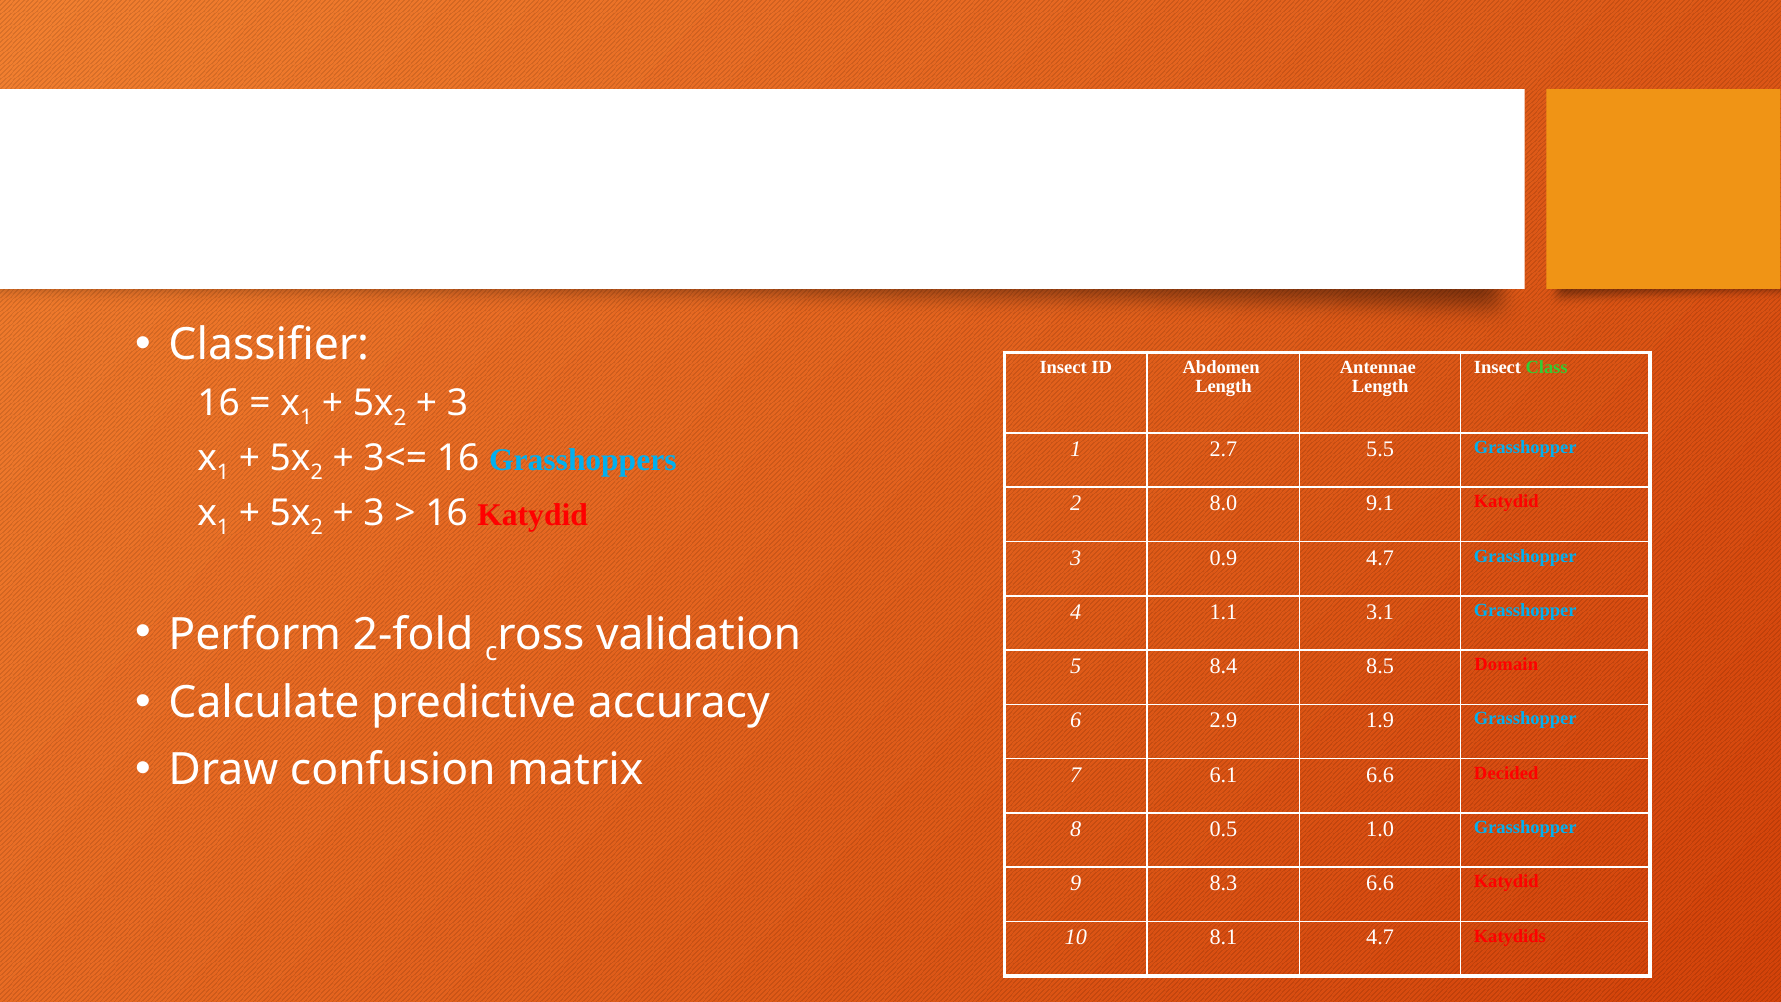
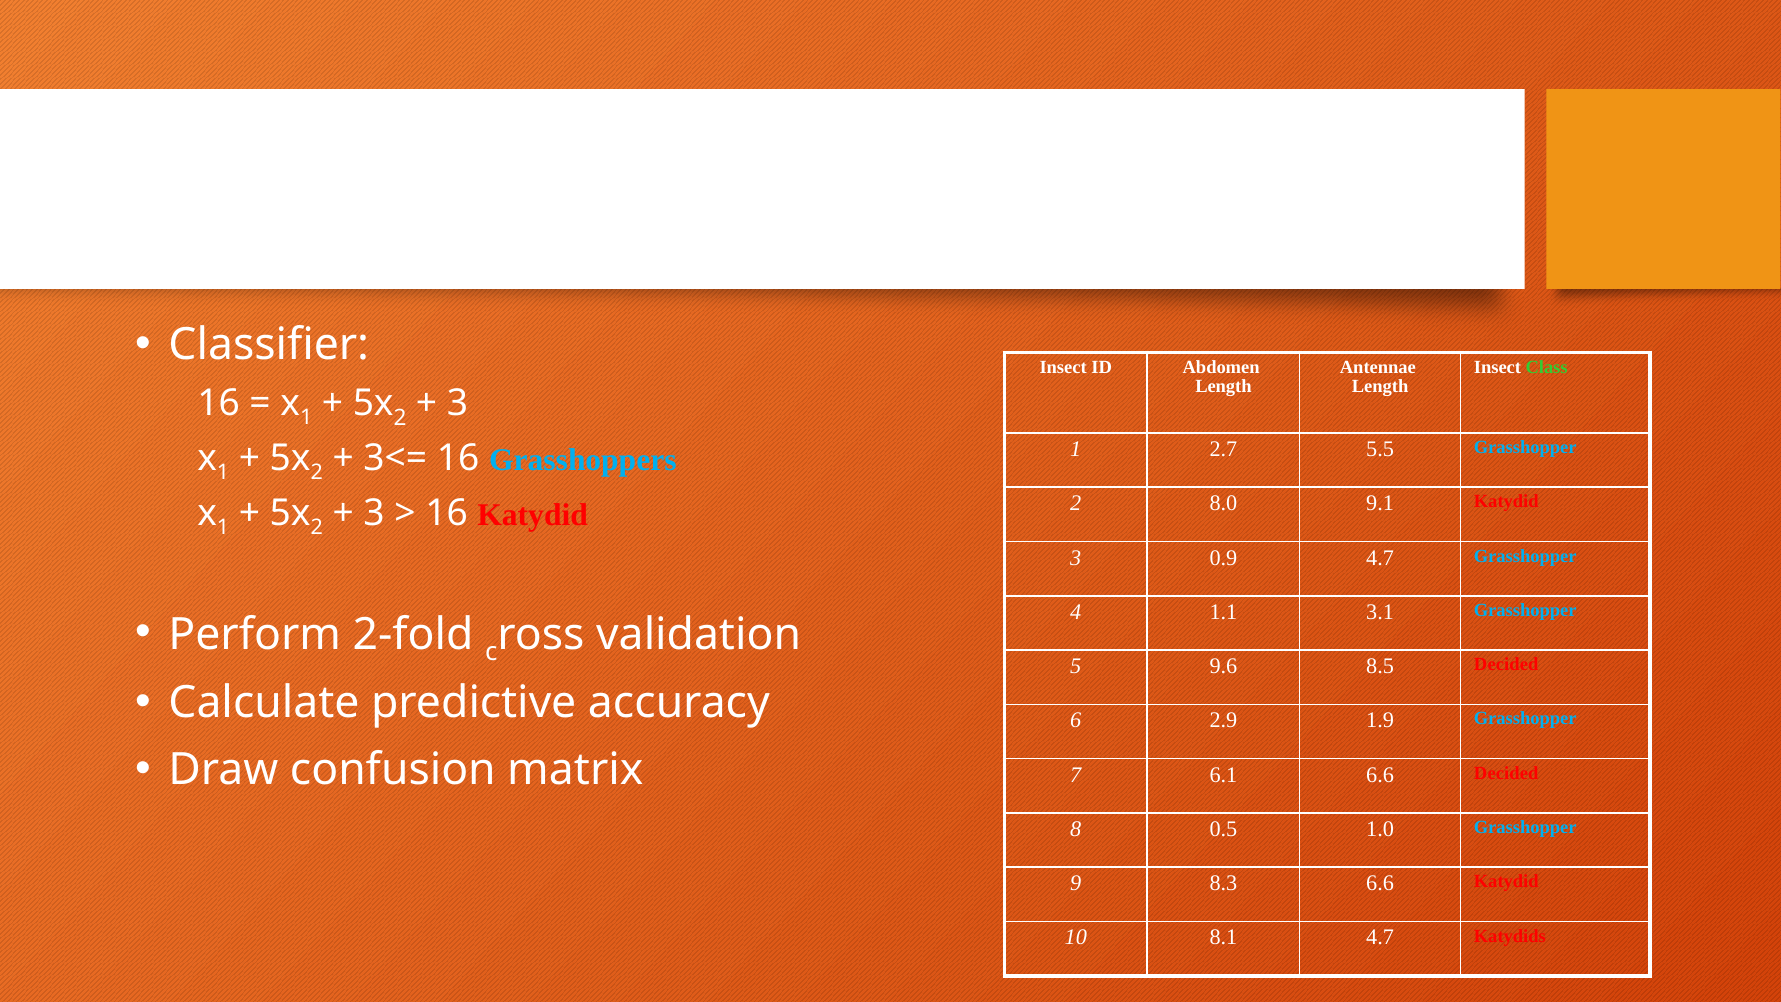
8.4: 8.4 -> 9.6
8.5 Domain: Domain -> Decided
